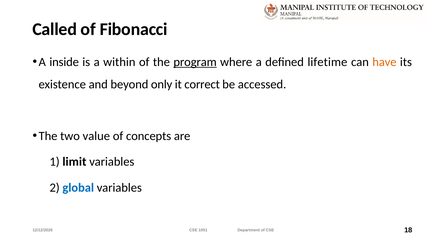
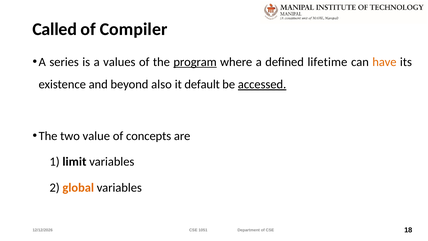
Fibonacci: Fibonacci -> Compiler
inside: inside -> series
within: within -> values
only: only -> also
correct: correct -> default
accessed underline: none -> present
global colour: blue -> orange
